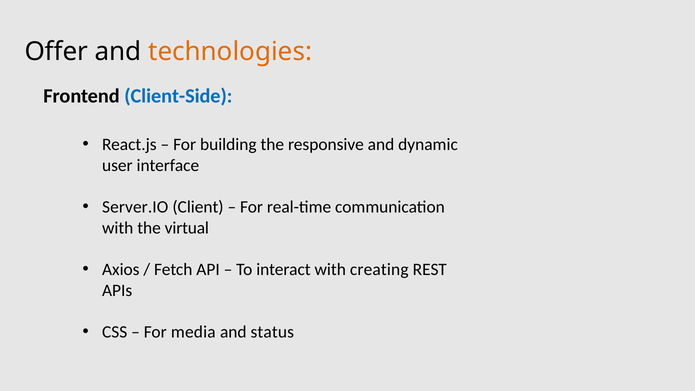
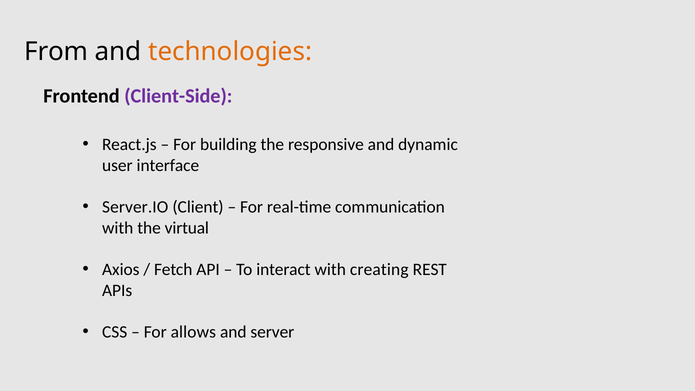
Offer: Offer -> From
Client-Side colour: blue -> purple
media: media -> allows
status: status -> server
